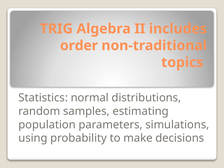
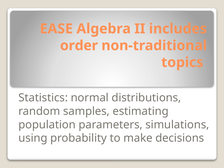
TRIG: TRIG -> EASE
